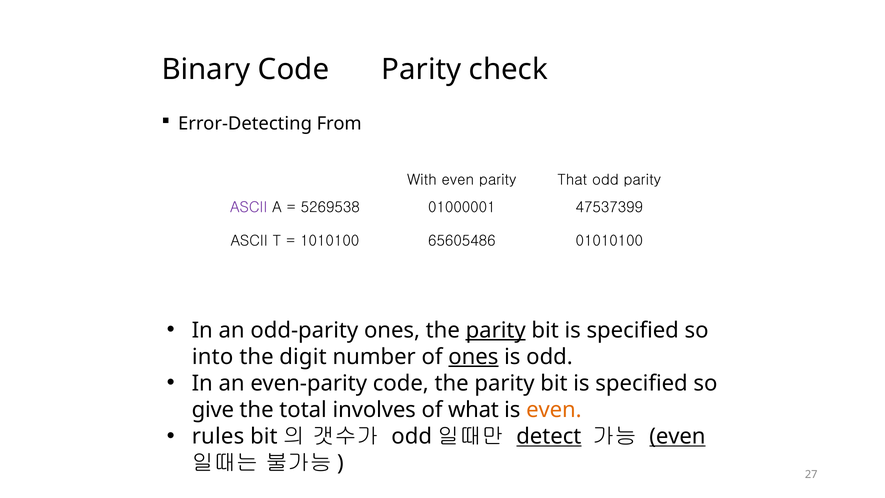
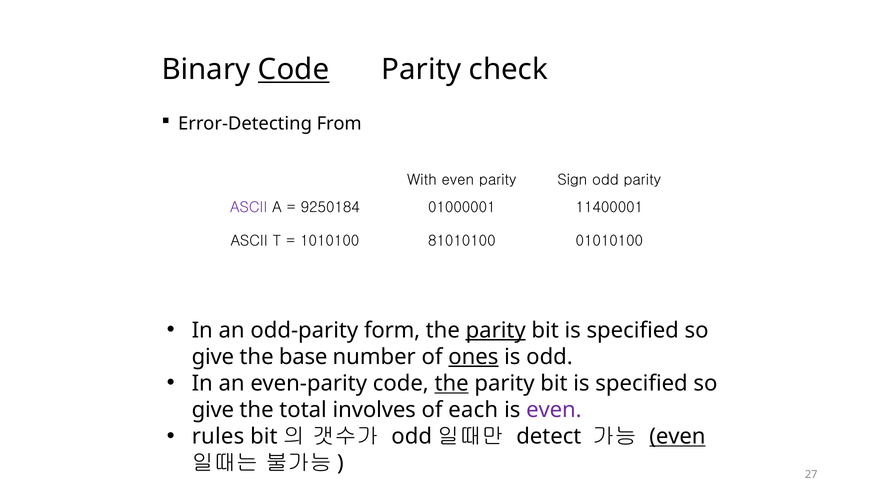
Code at (294, 70) underline: none -> present
That: That -> Sign
5269538: 5269538 -> 9250184
47537399: 47537399 -> 11400001
65605486: 65605486 -> 81010100
odd-parity ones: ones -> form
into at (213, 357): into -> give
digit: digit -> base
the at (452, 383) underline: none -> present
what: what -> each
even at (554, 410) colour: orange -> purple
detect underline: present -> none
